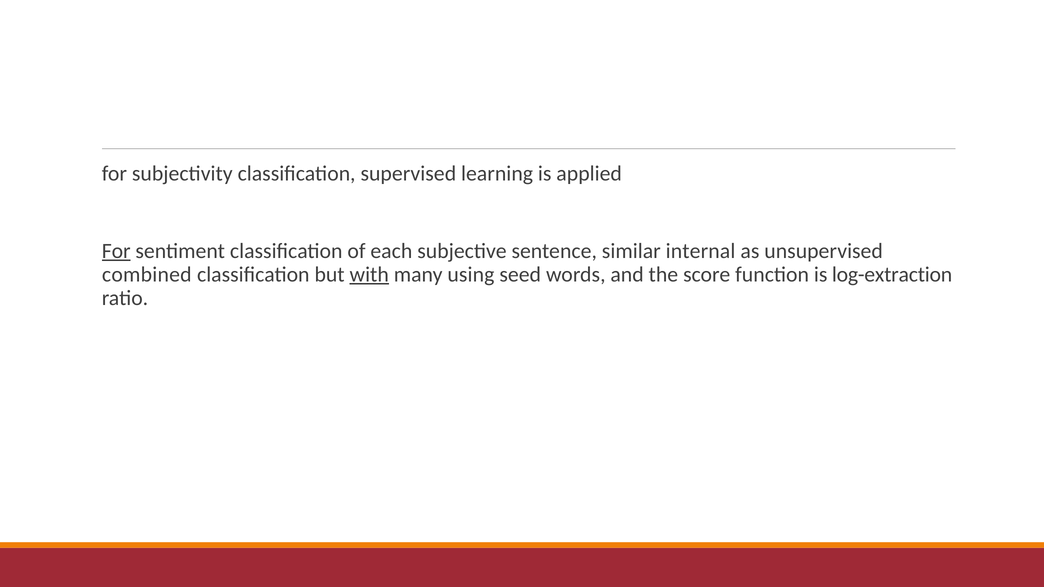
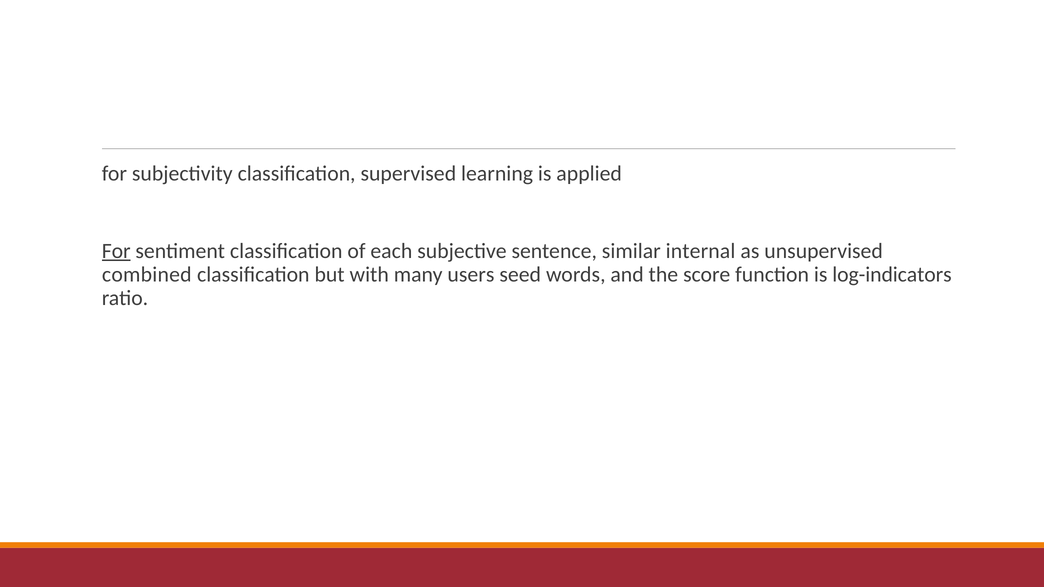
with underline: present -> none
using: using -> users
log-extraction: log-extraction -> log-indicators
